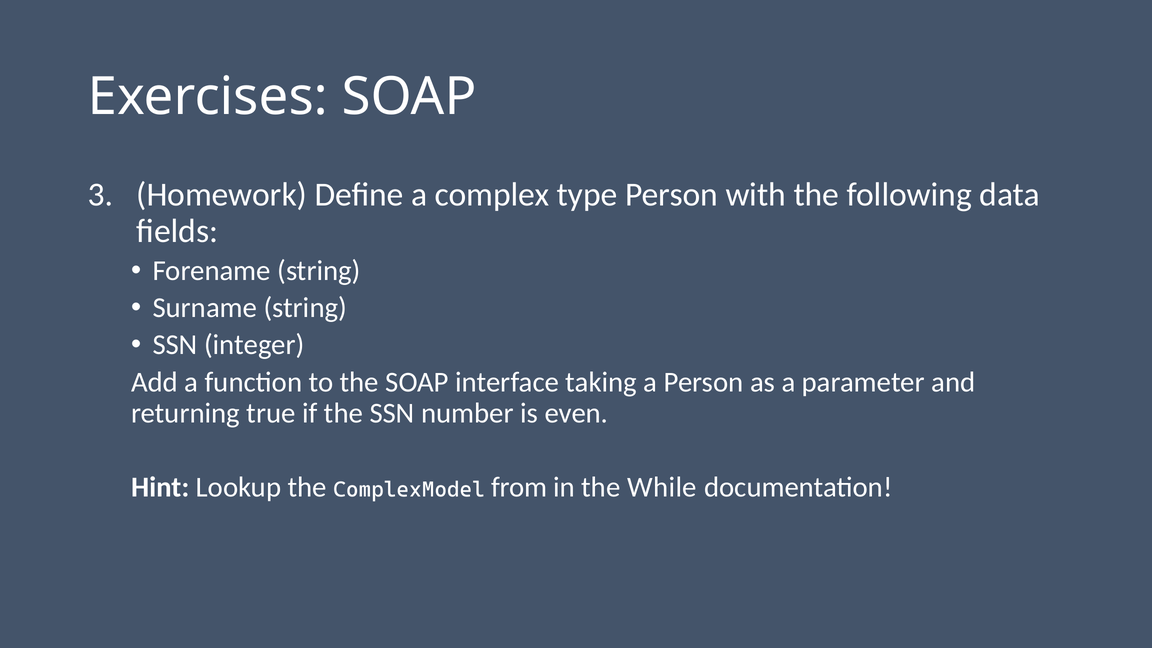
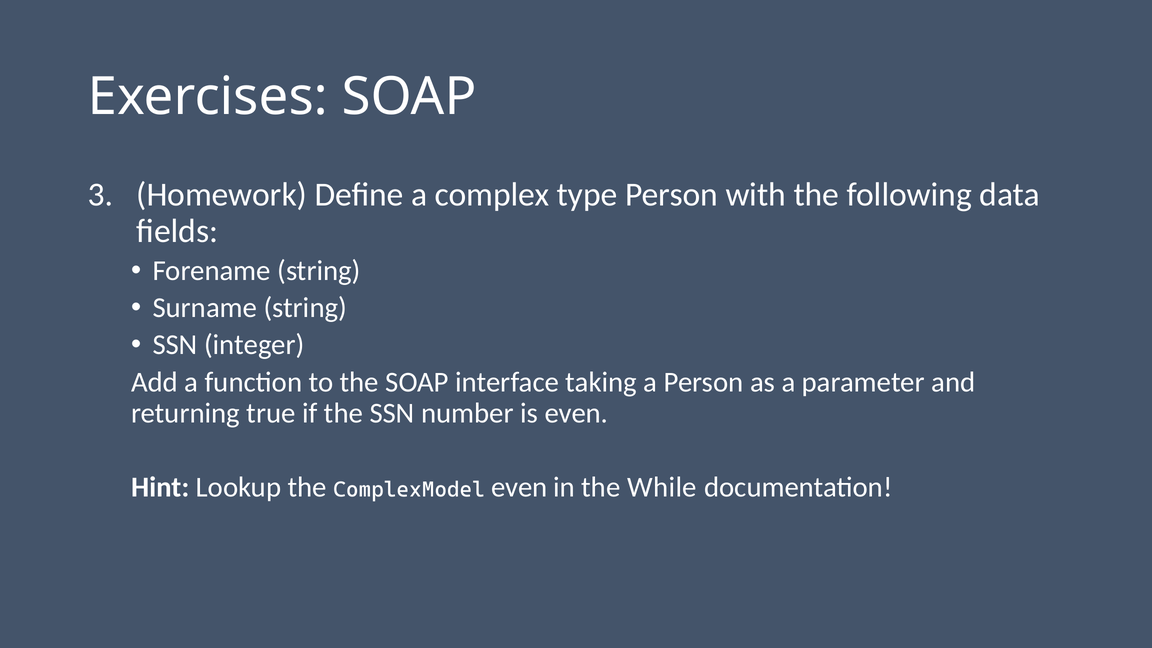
ComplexModel from: from -> even
